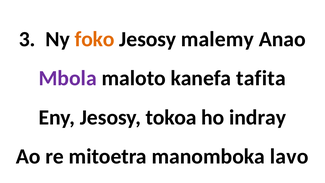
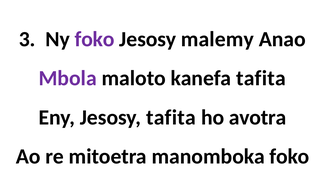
foko at (95, 39) colour: orange -> purple
Jesosy tokoa: tokoa -> tafita
indray: indray -> avotra
manomboka lavo: lavo -> foko
